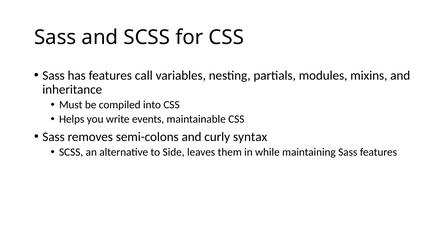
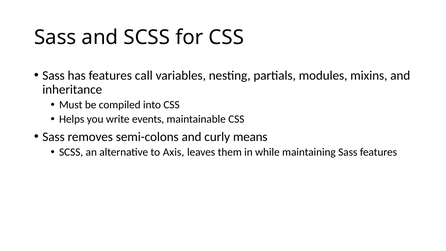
syntax: syntax -> means
Side: Side -> Axis
